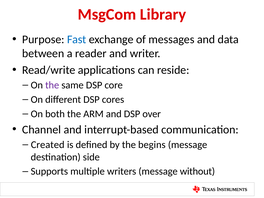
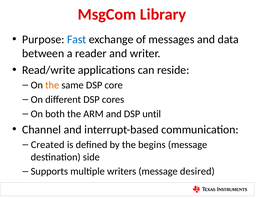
the at (52, 85) colour: purple -> orange
over: over -> until
without: without -> desired
